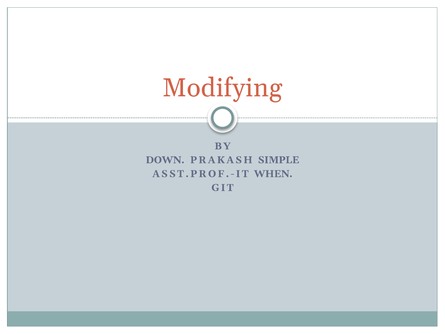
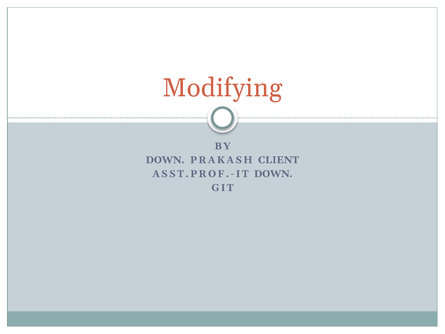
SIMPLE: SIMPLE -> CLIENT
ASST.PROF.-IT WHEN: WHEN -> DOWN
